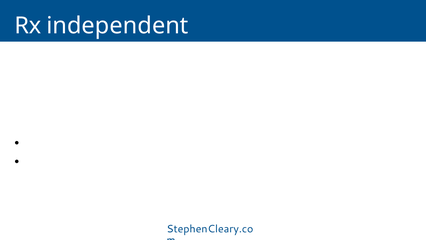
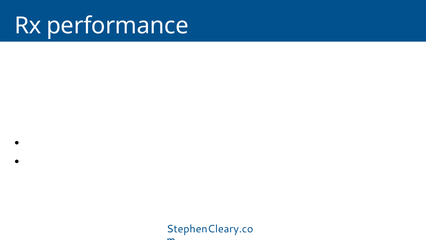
independent: independent -> performance
